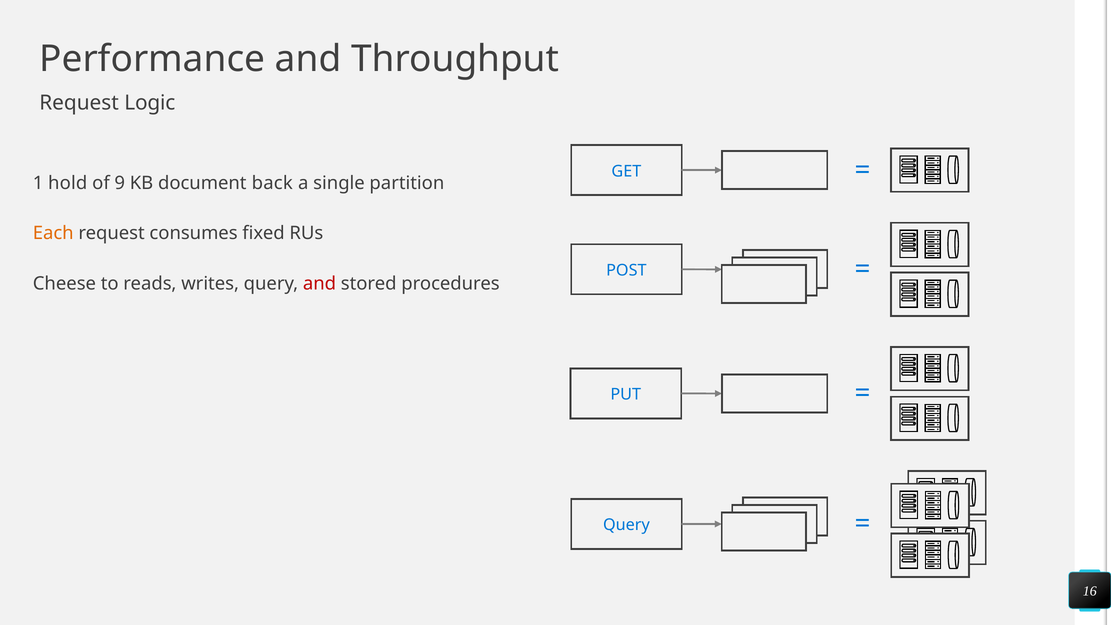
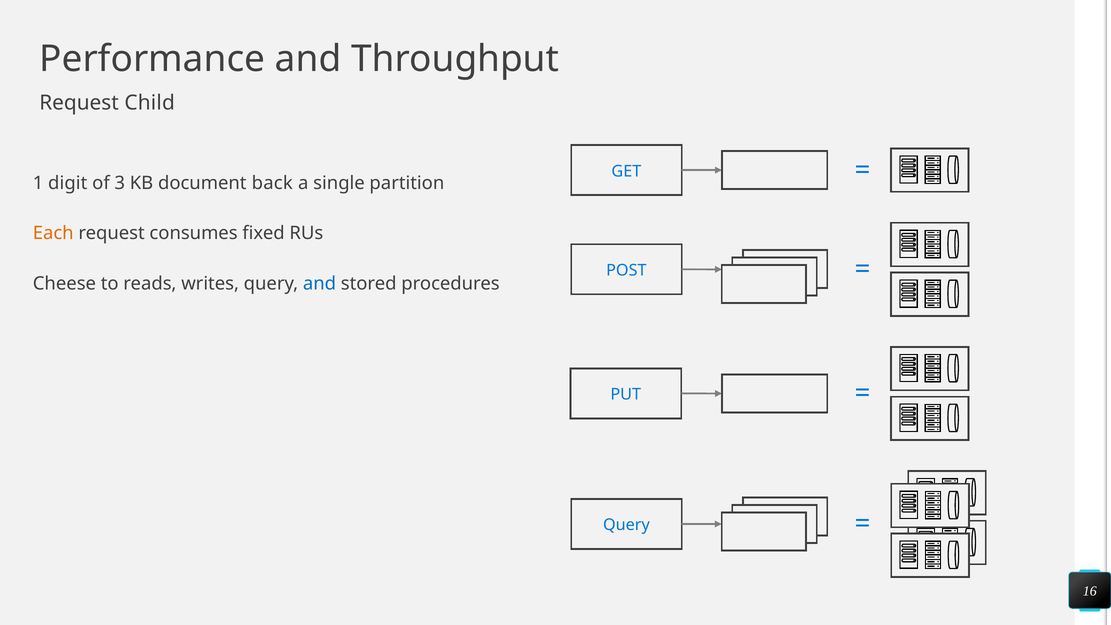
Logic: Logic -> Child
hold: hold -> digit
9: 9 -> 3
and at (320, 283) colour: red -> blue
